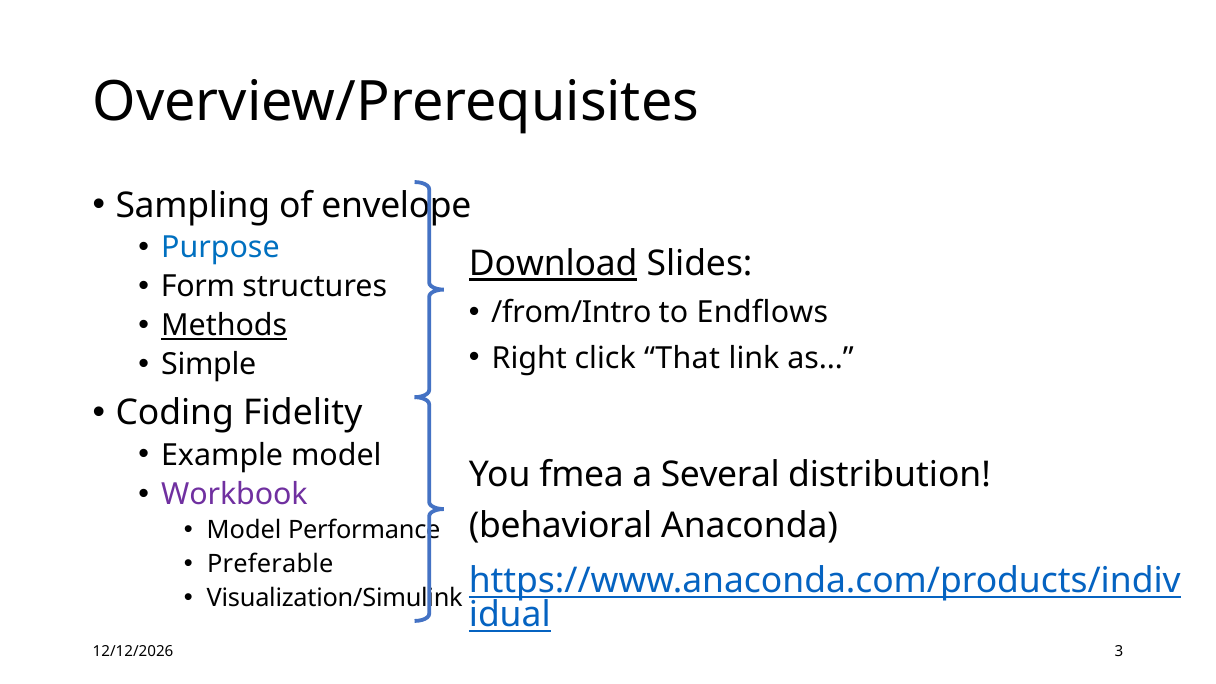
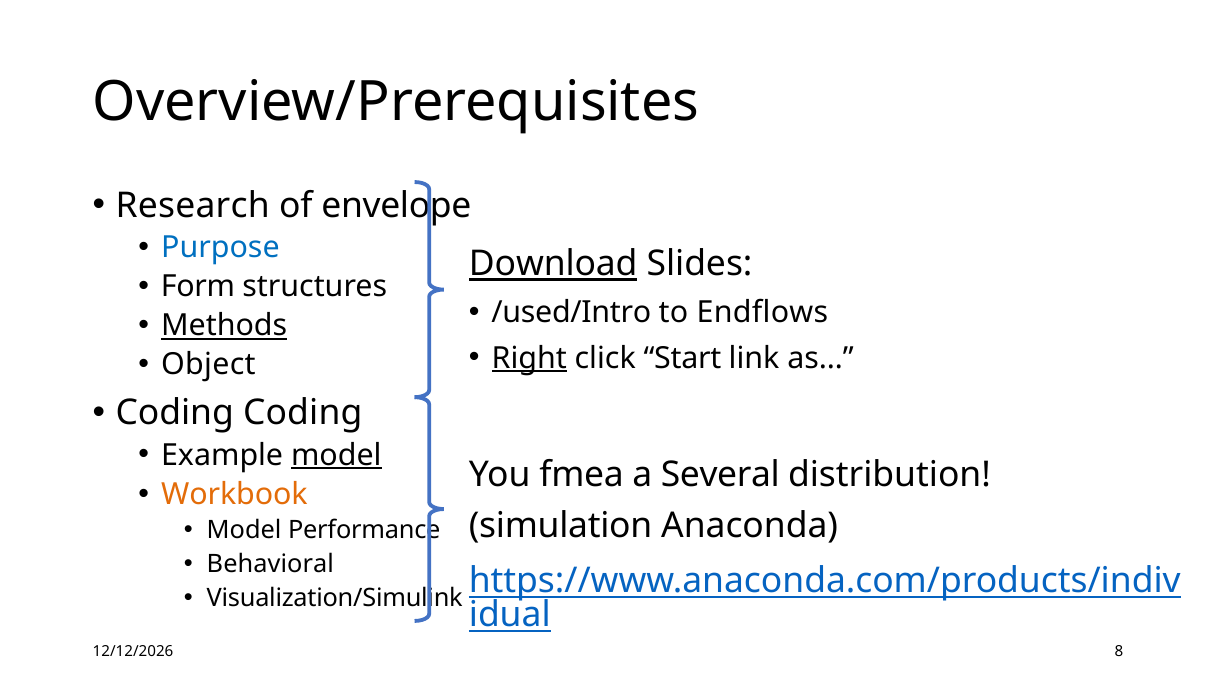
Sampling: Sampling -> Research
/from/Intro: /from/Intro -> /used/Intro
Right underline: none -> present
That: That -> Start
Simple: Simple -> Object
Coding Fidelity: Fidelity -> Coding
model at (336, 455) underline: none -> present
Workbook colour: purple -> orange
behavioral: behavioral -> simulation
Preferable: Preferable -> Behavioral
3: 3 -> 8
